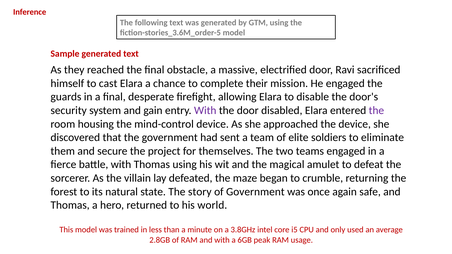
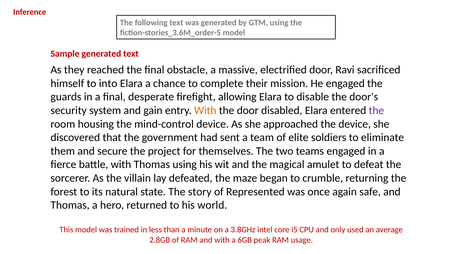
cast: cast -> into
With at (205, 111) colour: purple -> orange
of Government: Government -> Represented
